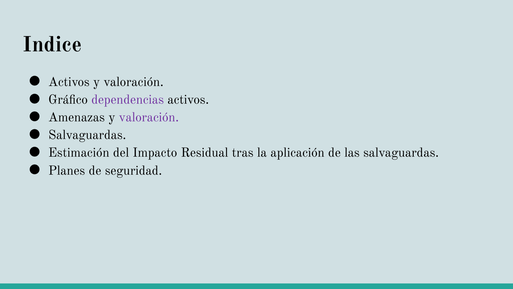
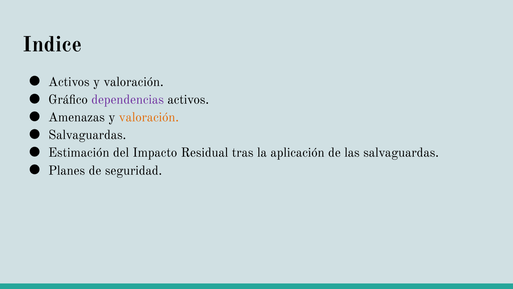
valoración at (149, 117) colour: purple -> orange
